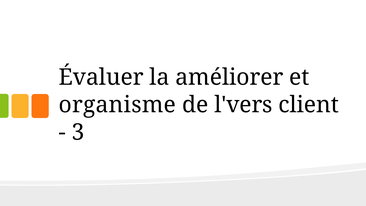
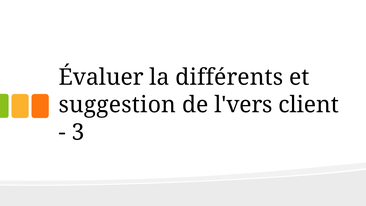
améliorer: améliorer -> différents
organisme: organisme -> suggestion
